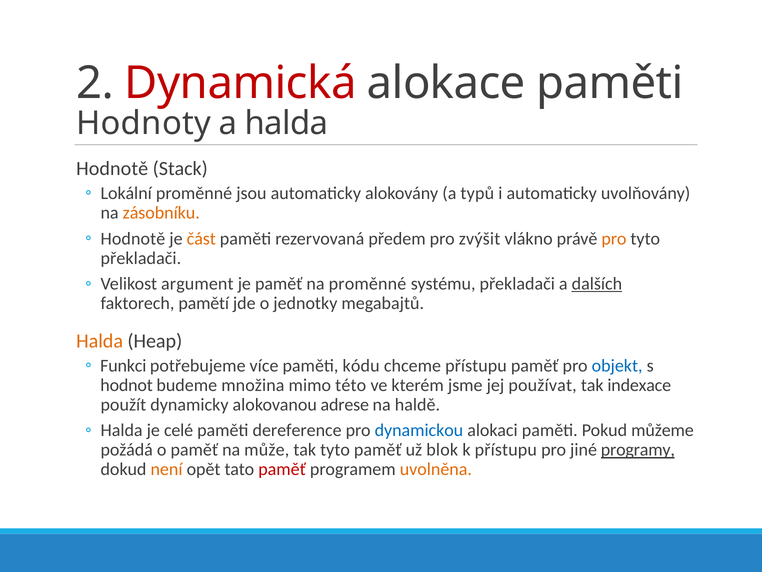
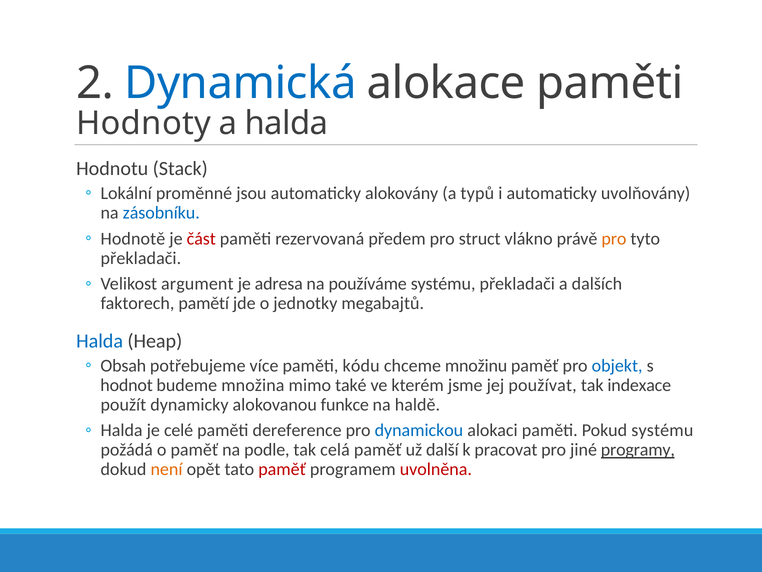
Dynamická colour: red -> blue
Hodnotě at (112, 168): Hodnotě -> Hodnotu
zásobníku colour: orange -> blue
část colour: orange -> red
zvýšit: zvýšit -> struct
je paměť: paměť -> adresa
na proměnné: proměnné -> používáme
dalších underline: present -> none
Halda at (100, 341) colour: orange -> blue
Funkci: Funkci -> Obsah
chceme přístupu: přístupu -> množinu
této: této -> také
adrese: adrese -> funkce
Pokud můžeme: můžeme -> systému
může: může -> podle
tak tyto: tyto -> celá
blok: blok -> další
k přístupu: přístupu -> pracovat
uvolněna colour: orange -> red
